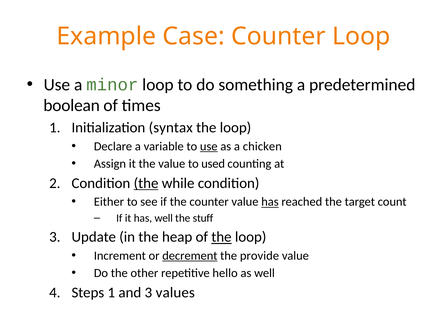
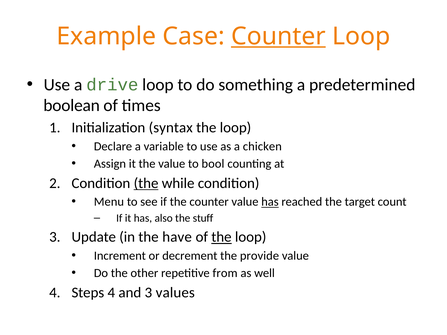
Counter at (278, 36) underline: none -> present
minor: minor -> drive
use at (209, 146) underline: present -> none
used: used -> bool
Either: Either -> Menu
has well: well -> also
heap: heap -> have
decrement underline: present -> none
hello: hello -> from
Steps 1: 1 -> 4
